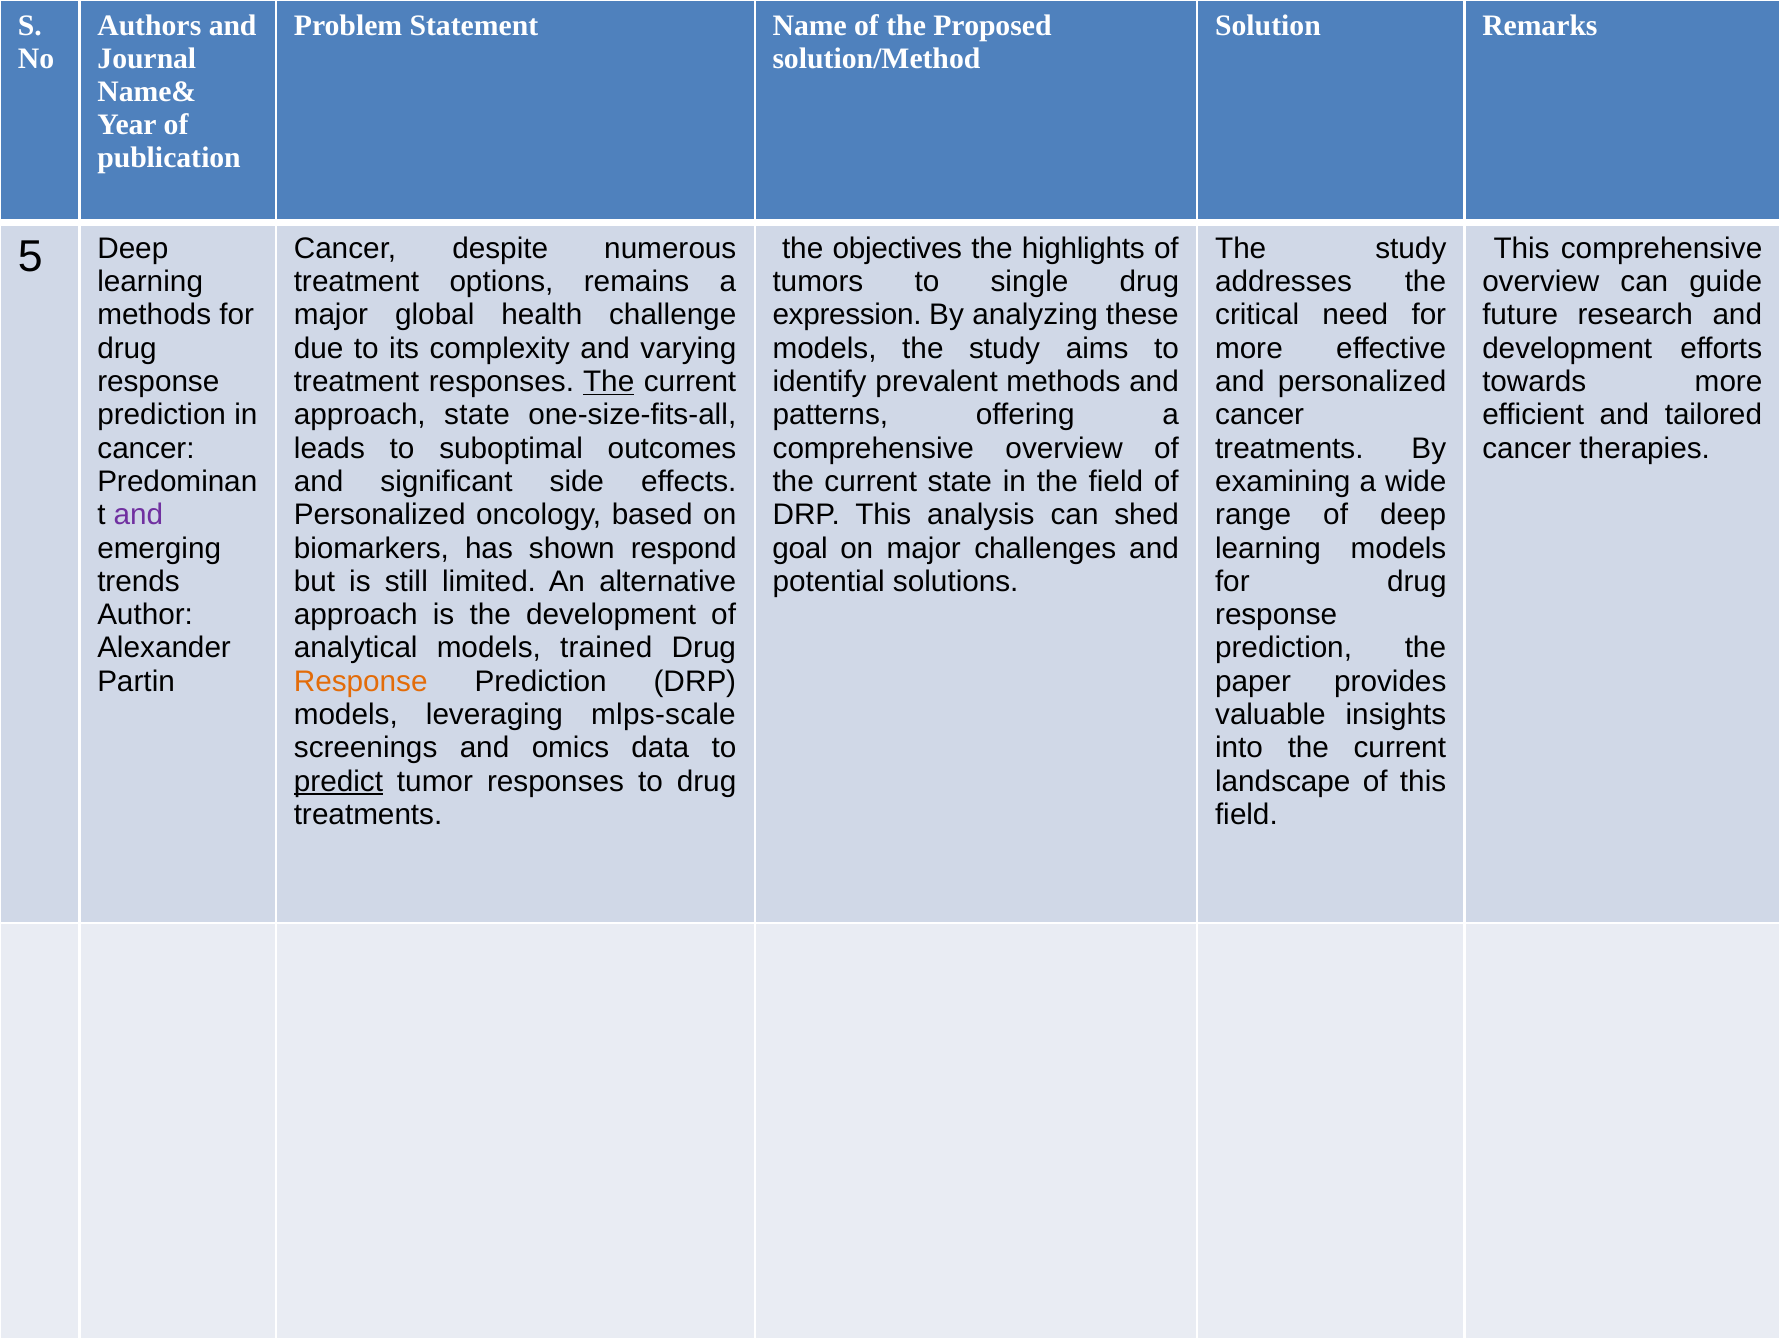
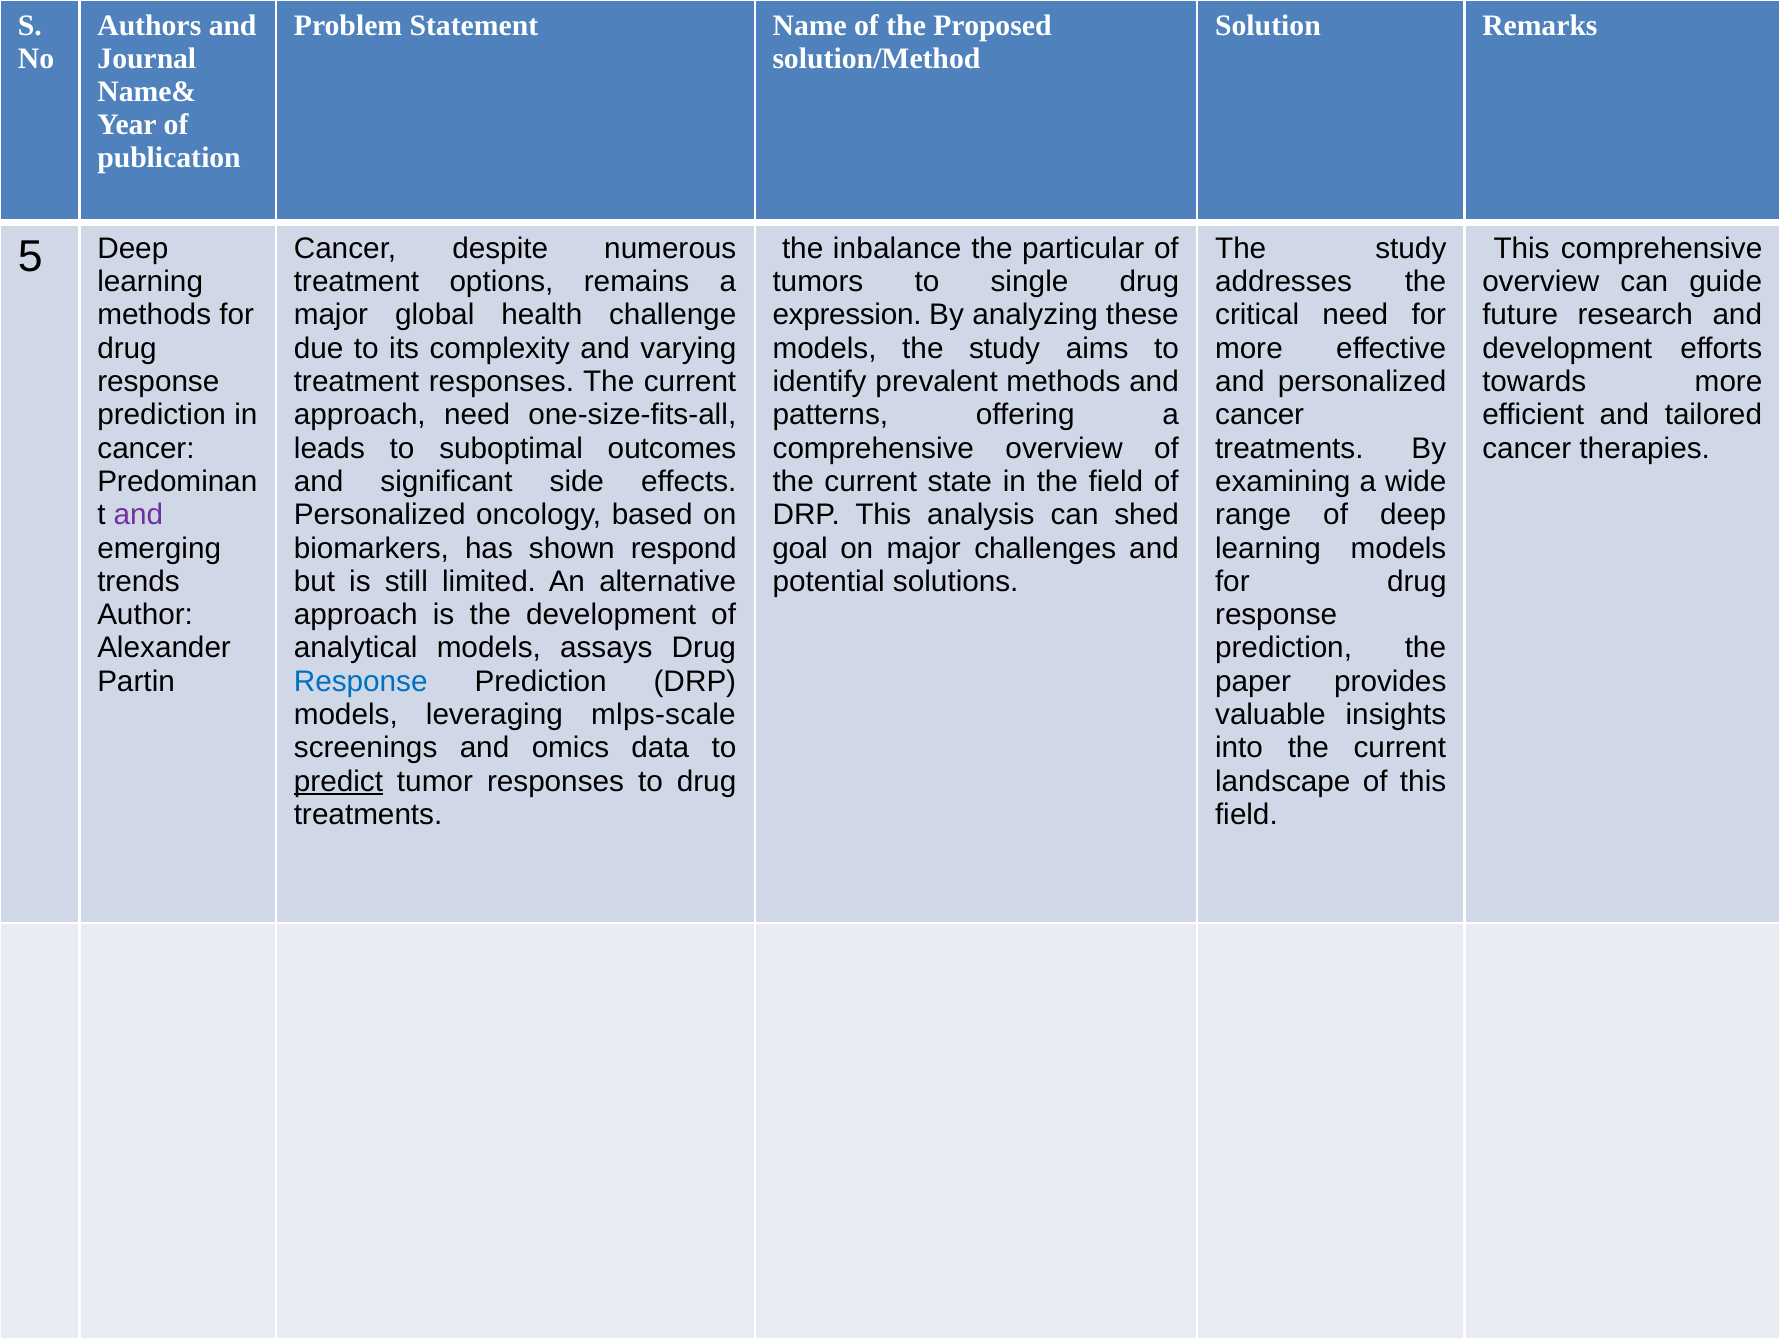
objectives: objectives -> inbalance
highlights: highlights -> particular
The at (609, 382) underline: present -> none
approach state: state -> need
trained: trained -> assays
Response at (361, 682) colour: orange -> blue
